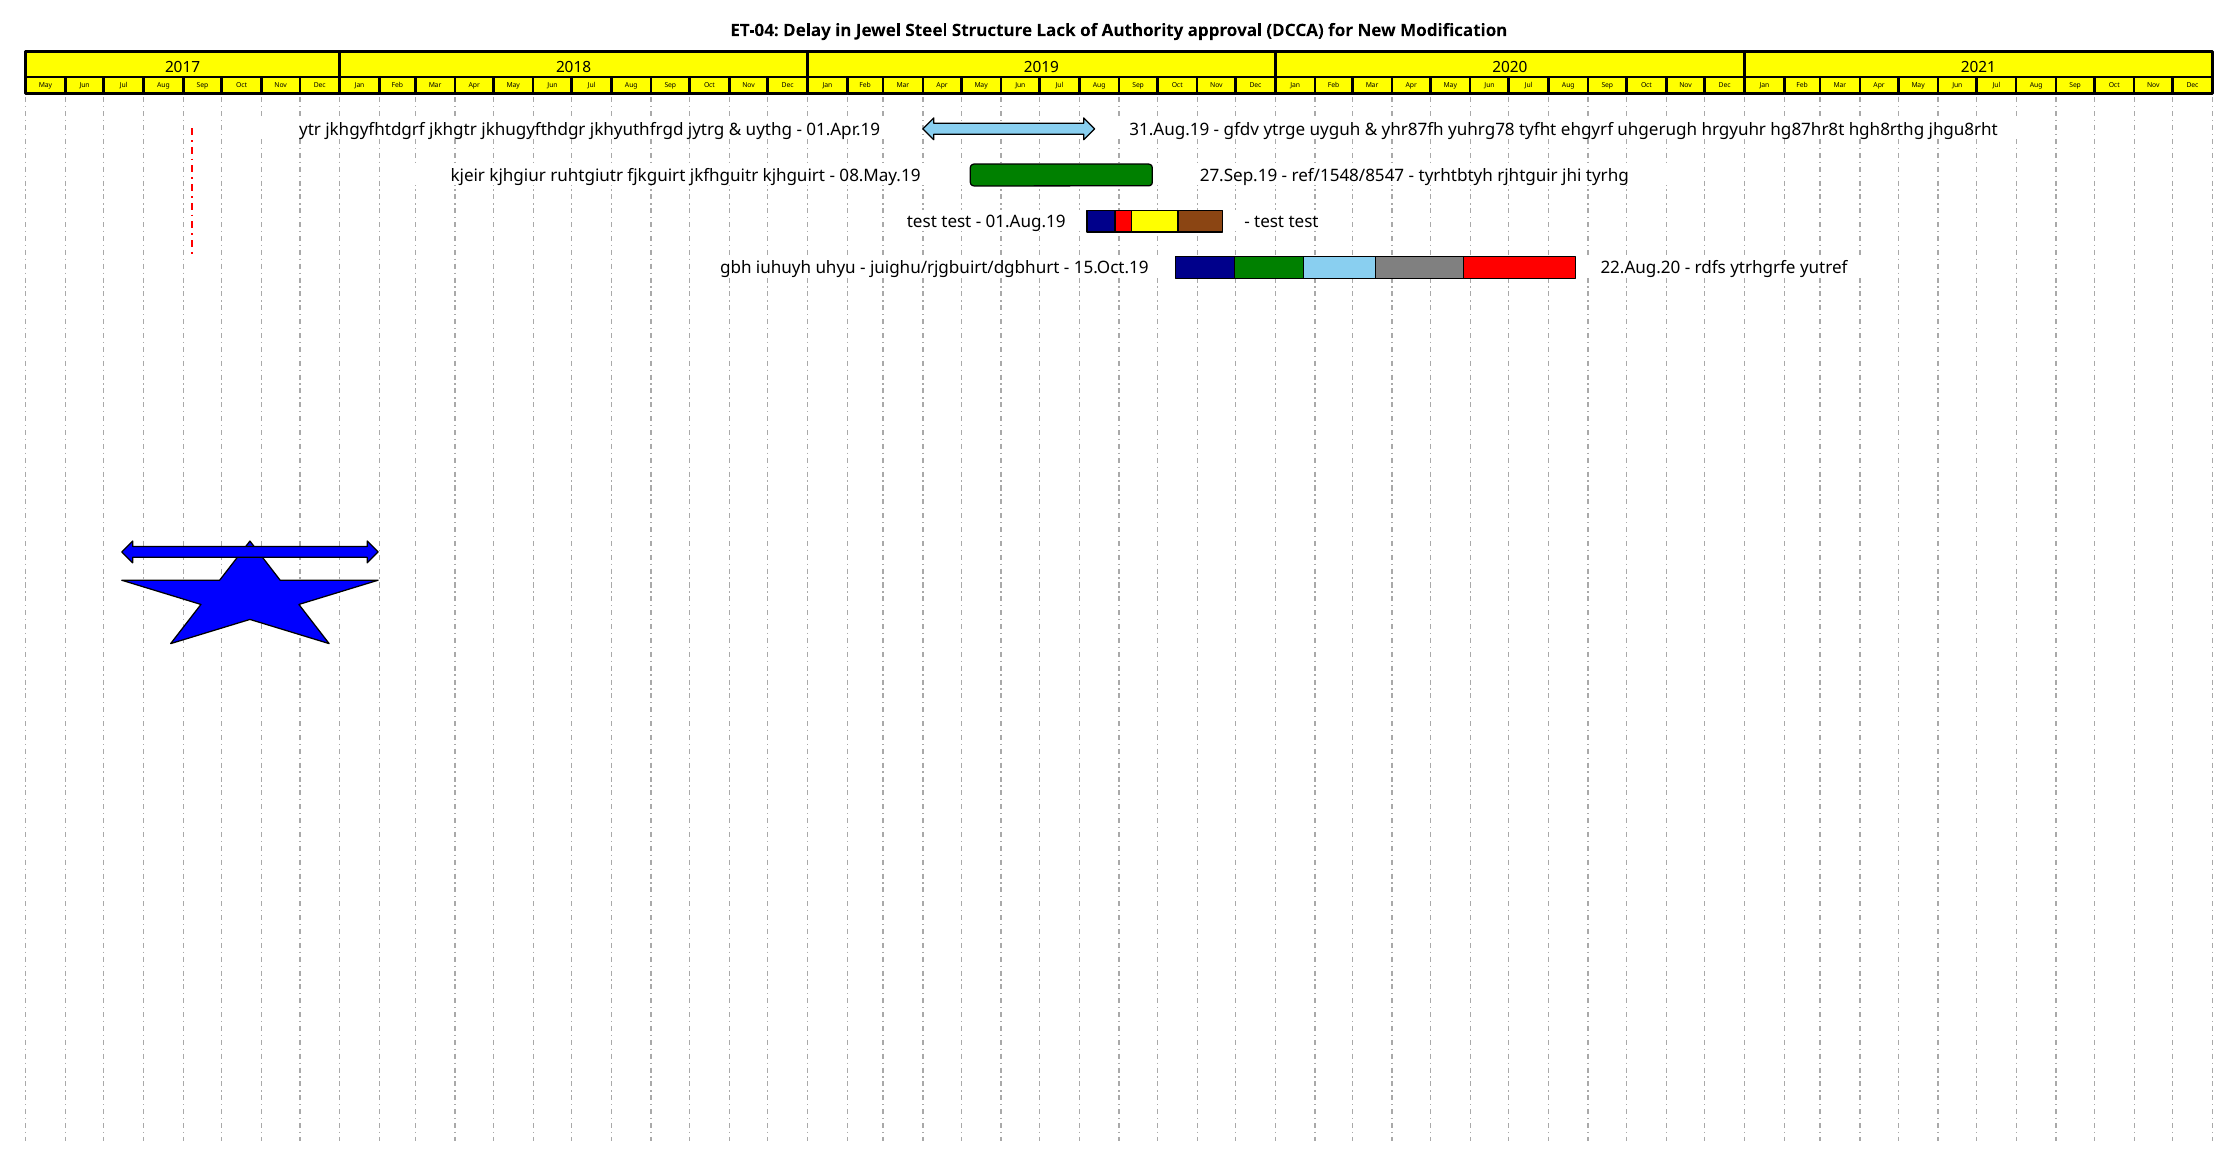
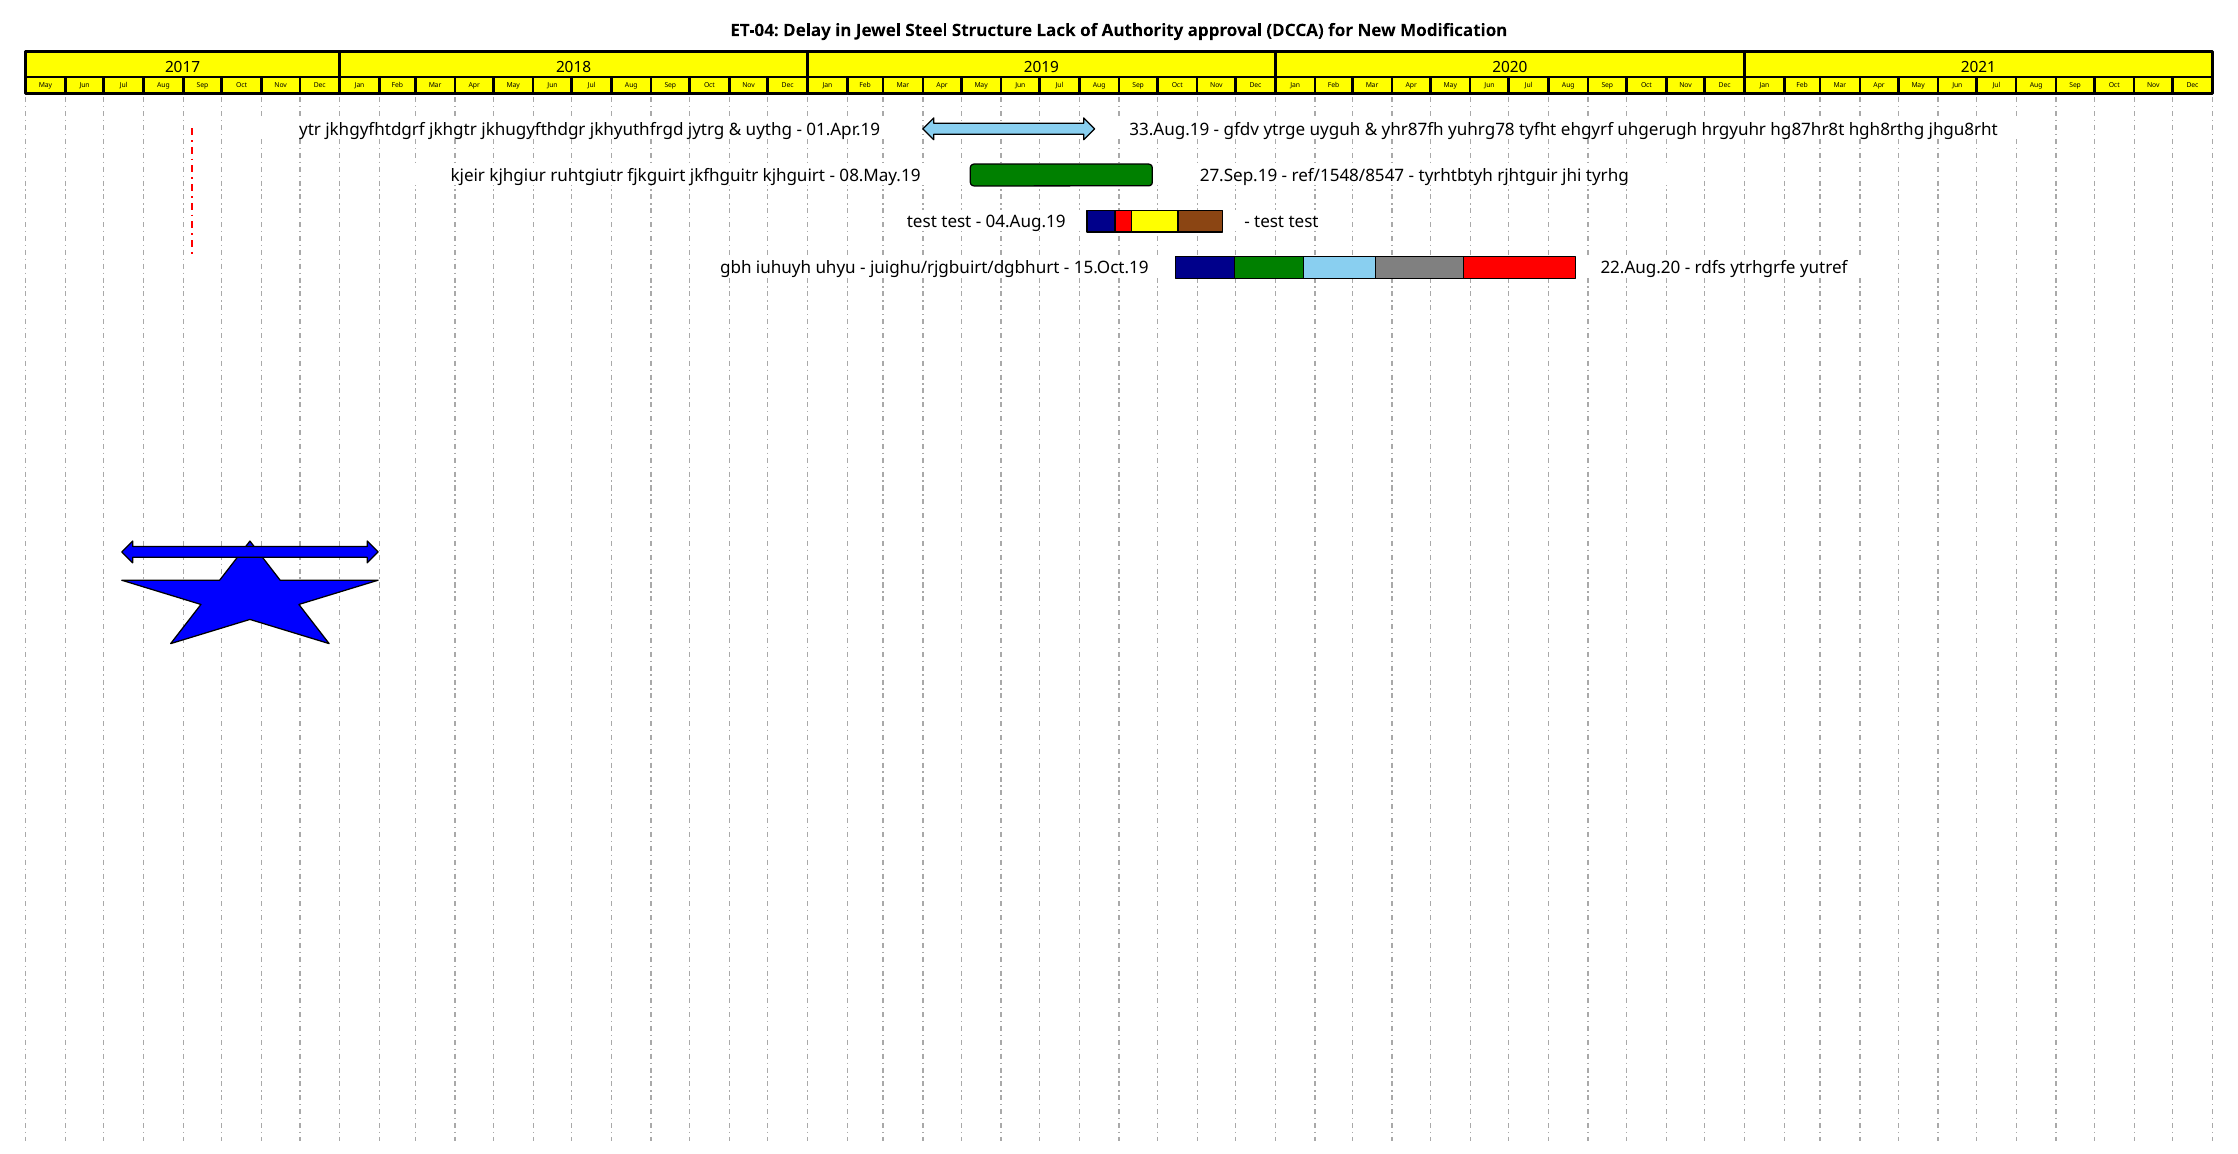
31.Aug.19: 31.Aug.19 -> 33.Aug.19
01.Aug.19: 01.Aug.19 -> 04.Aug.19
